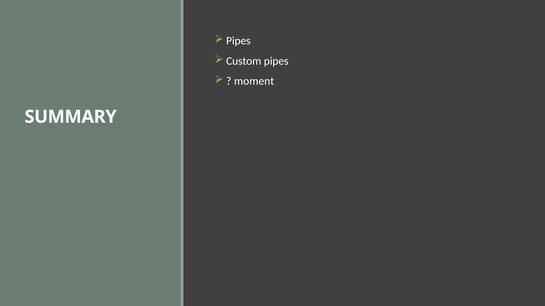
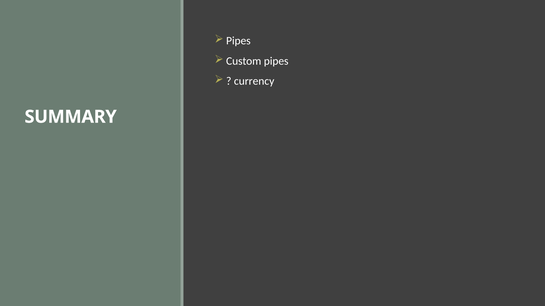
moment: moment -> currency
